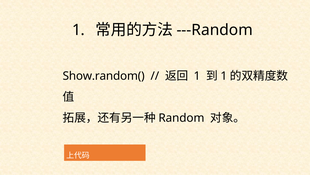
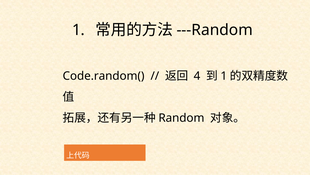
Show.random(: Show.random( -> Code.random(
1 at (197, 76): 1 -> 4
